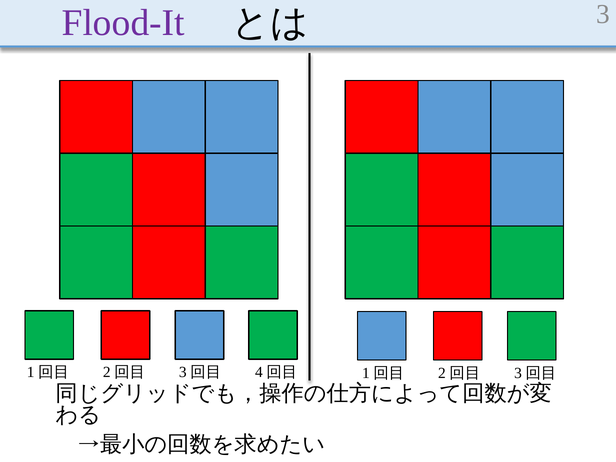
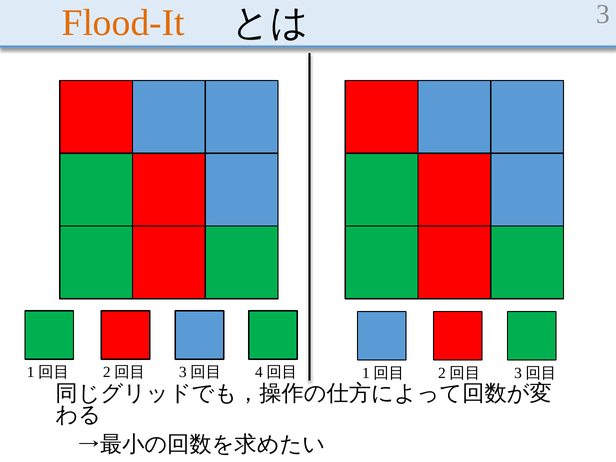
Flood-It colour: purple -> orange
